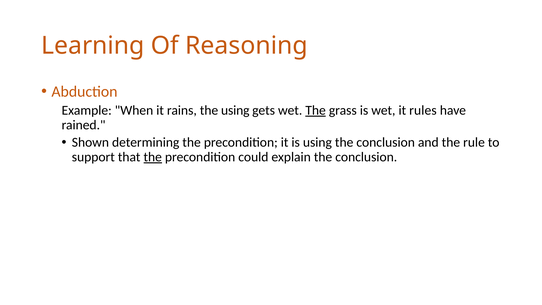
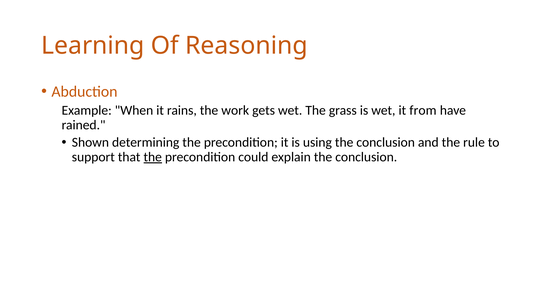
the using: using -> work
The at (316, 110) underline: present -> none
rules: rules -> from
